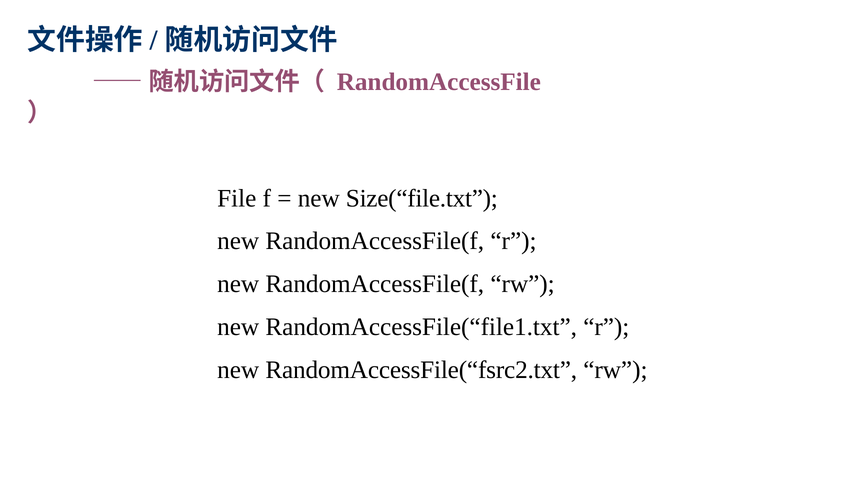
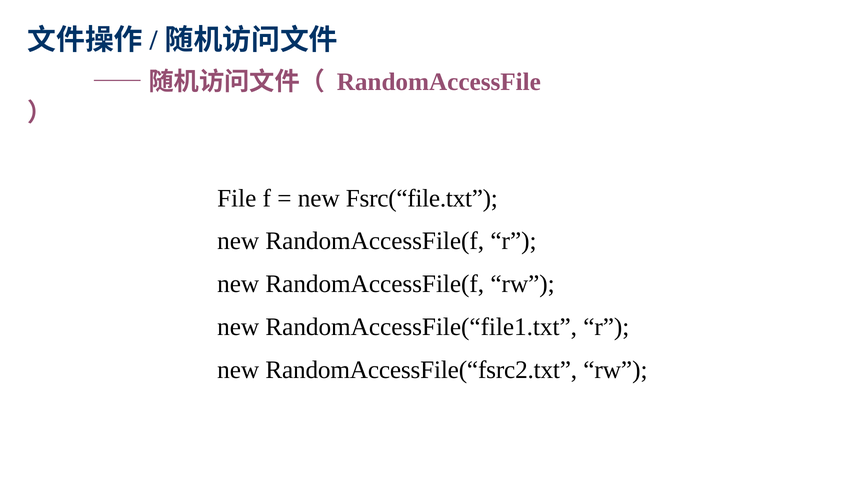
Size(“file.txt: Size(“file.txt -> Fsrc(“file.txt
